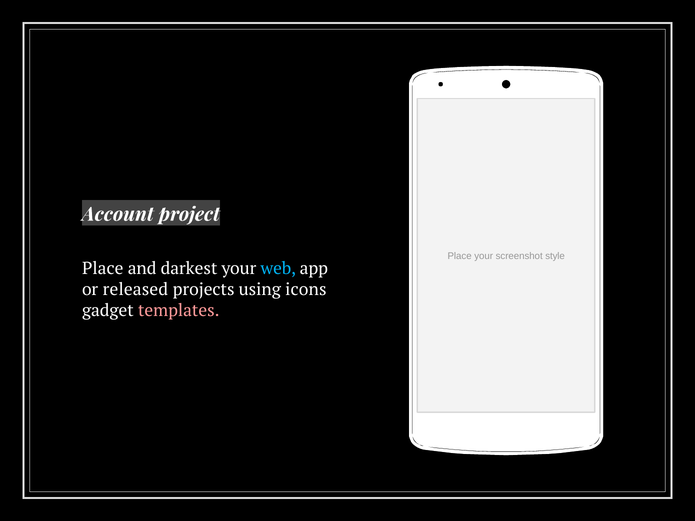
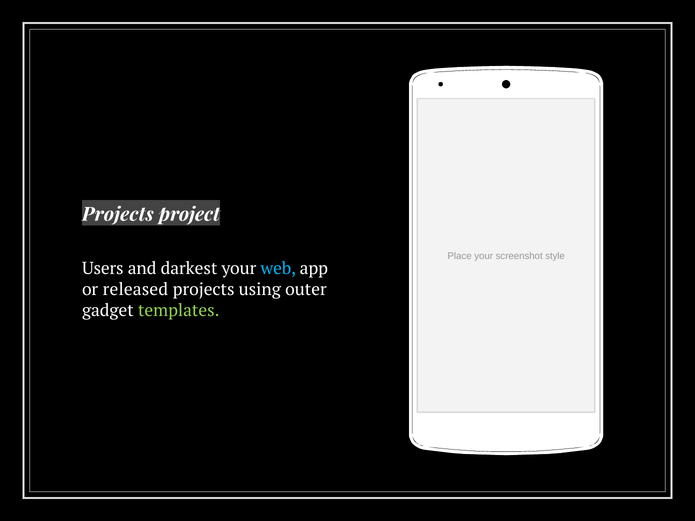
Account at (118, 214): Account -> Projects
Place at (103, 269): Place -> Users
icons: icons -> outer
templates colour: pink -> light green
